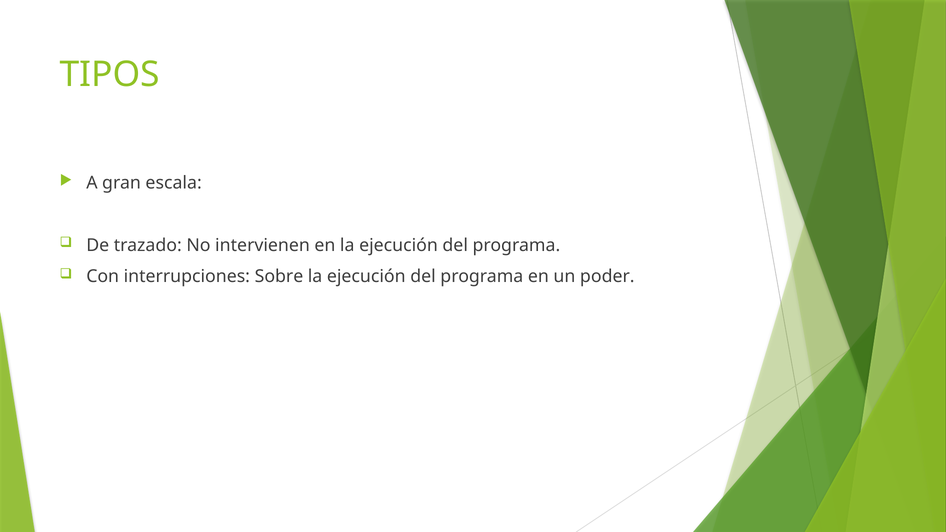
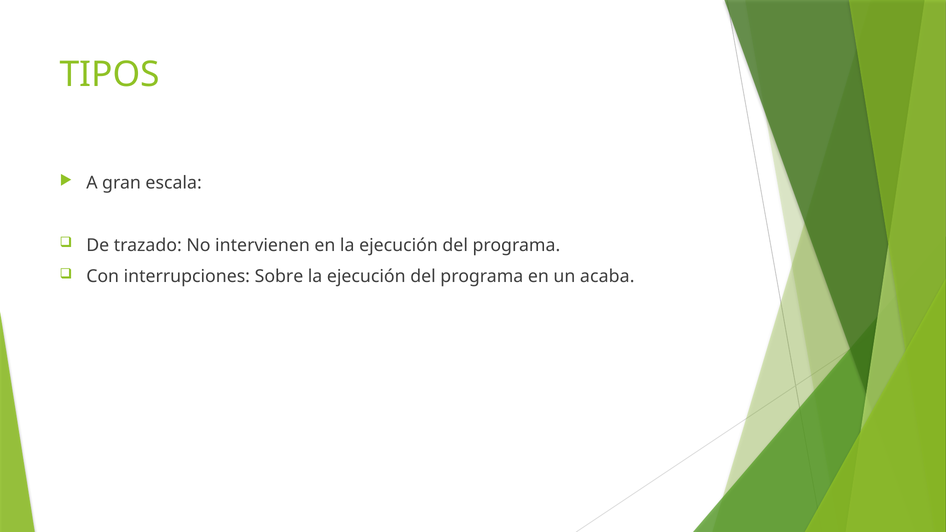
poder: poder -> acaba
